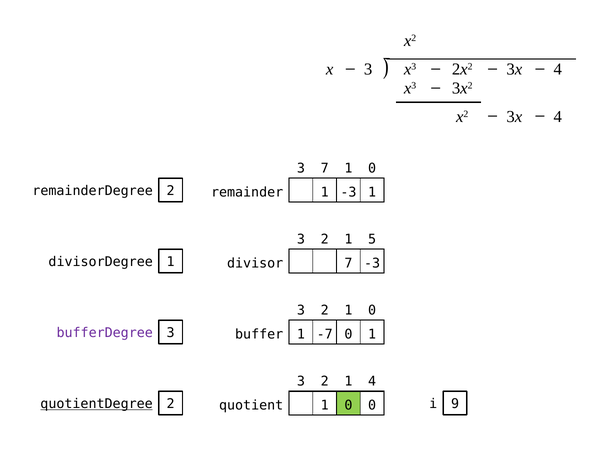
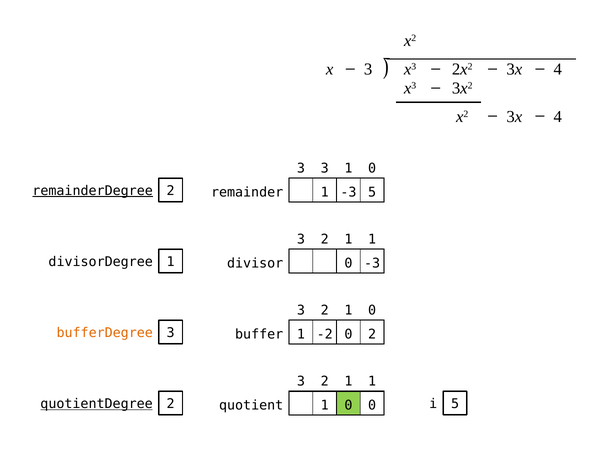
3 7: 7 -> 3
remainderDegree underline: none -> present
-3 1: 1 -> 5
5 at (372, 240): 5 -> 1
divisor 7: 7 -> 0
bufferDegree colour: purple -> orange
-7: -7 -> -2
0 1: 1 -> 2
4 at (372, 382): 4 -> 1
i 9: 9 -> 5
